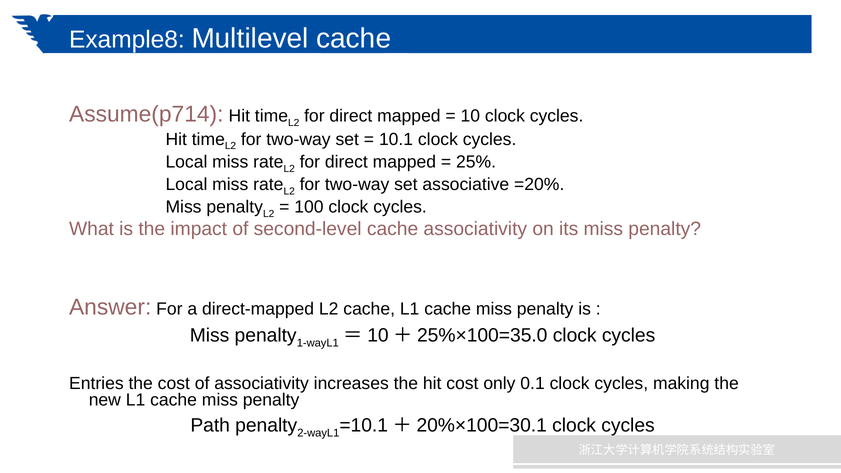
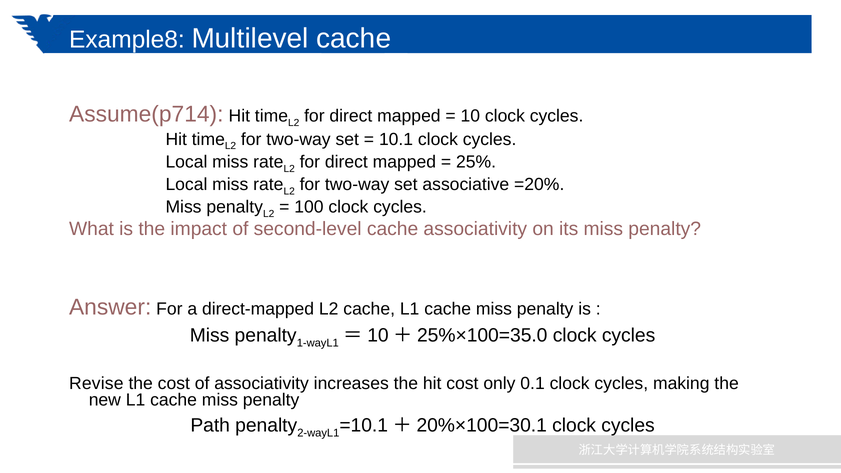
Entries: Entries -> Revise
